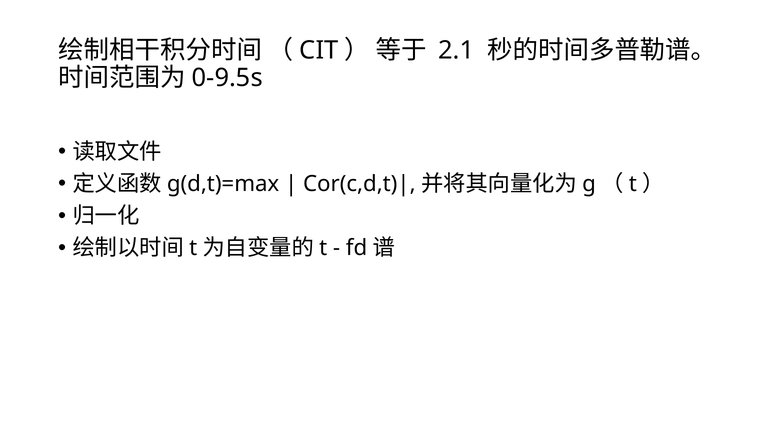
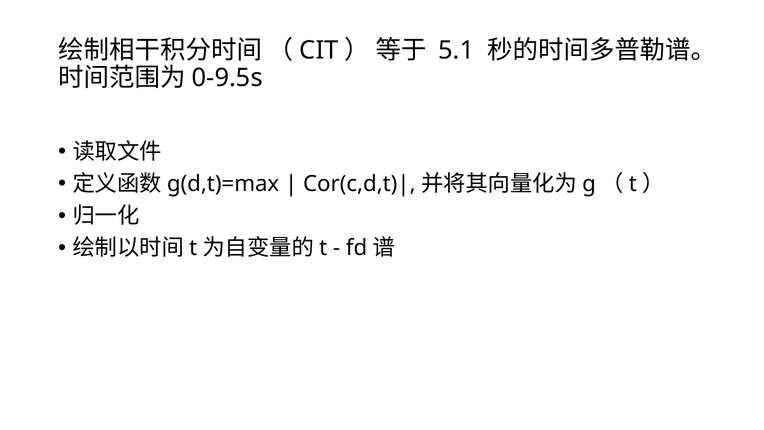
2.1: 2.1 -> 5.1
